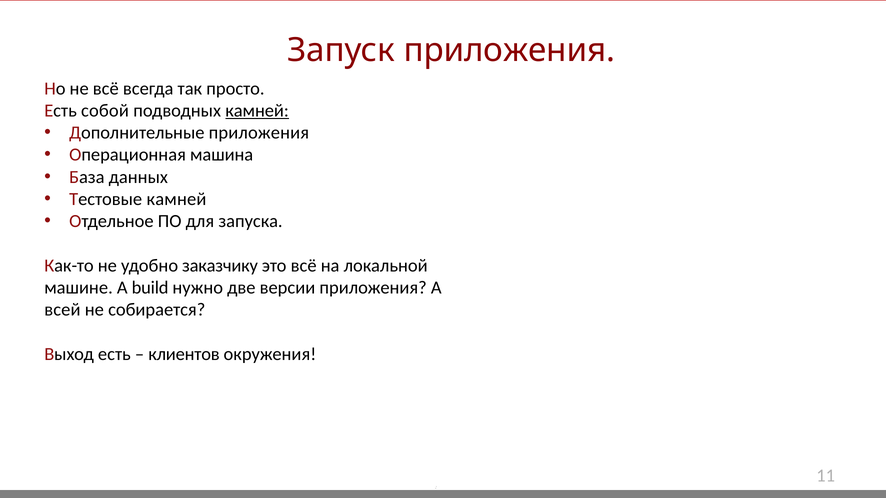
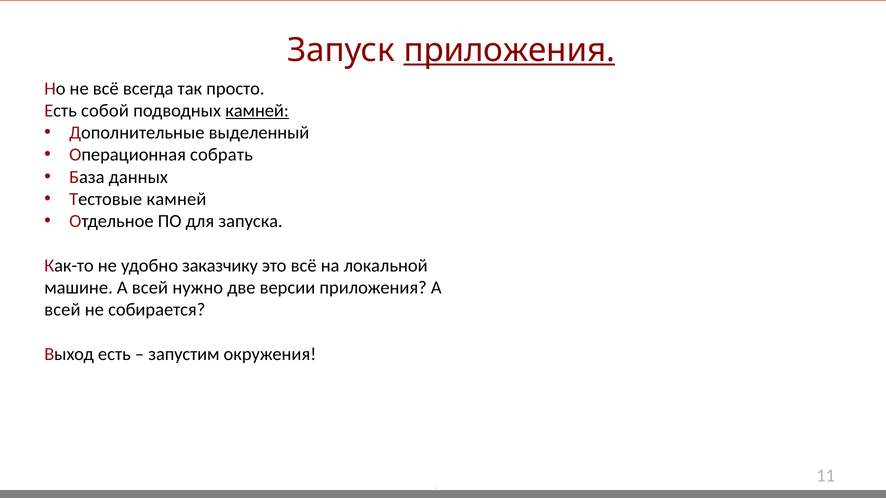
приложения at (509, 50) underline: none -> present
Дополнительные приложения: приложения -> выделенный
машина: машина -> собрать
машине А build: build -> всей
клиентов: клиентов -> запустим
